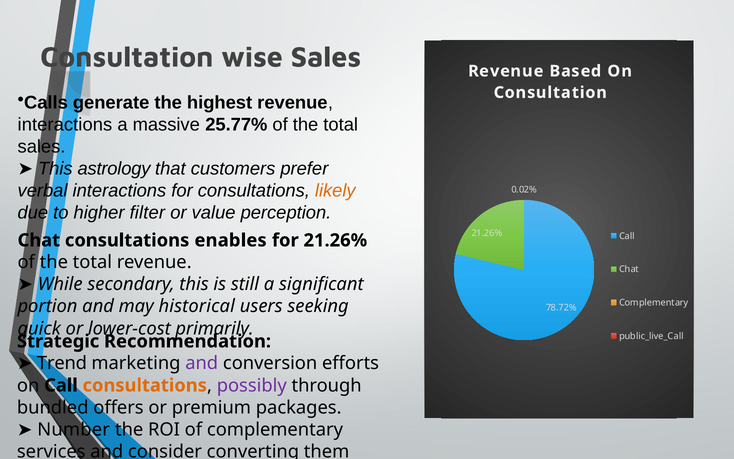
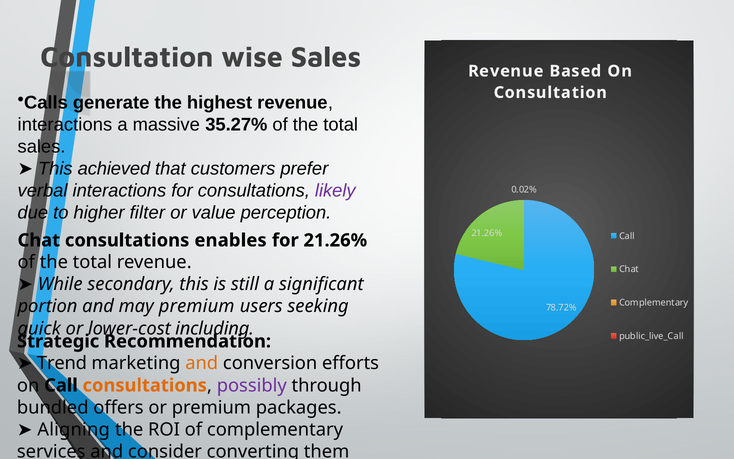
25.77%: 25.77% -> 35.27%
astrology: astrology -> achieved
likely colour: orange -> purple
may historical: historical -> premium
primarily: primarily -> including
and at (202, 363) colour: purple -> orange
Number: Number -> Aligning
